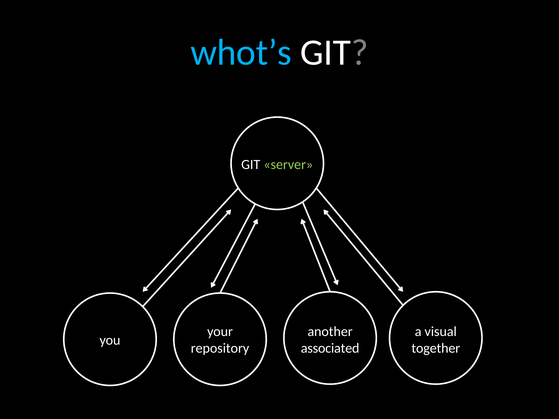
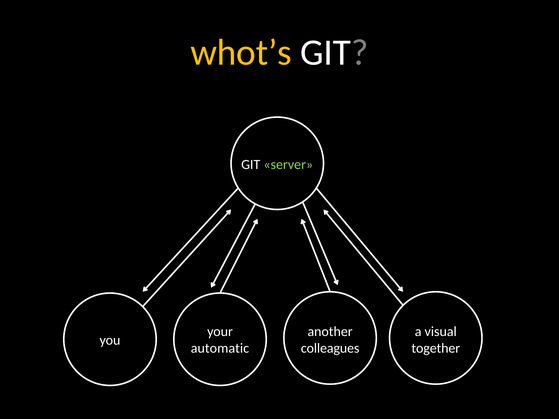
whot’s colour: light blue -> yellow
repository: repository -> automatic
associated: associated -> colleagues
